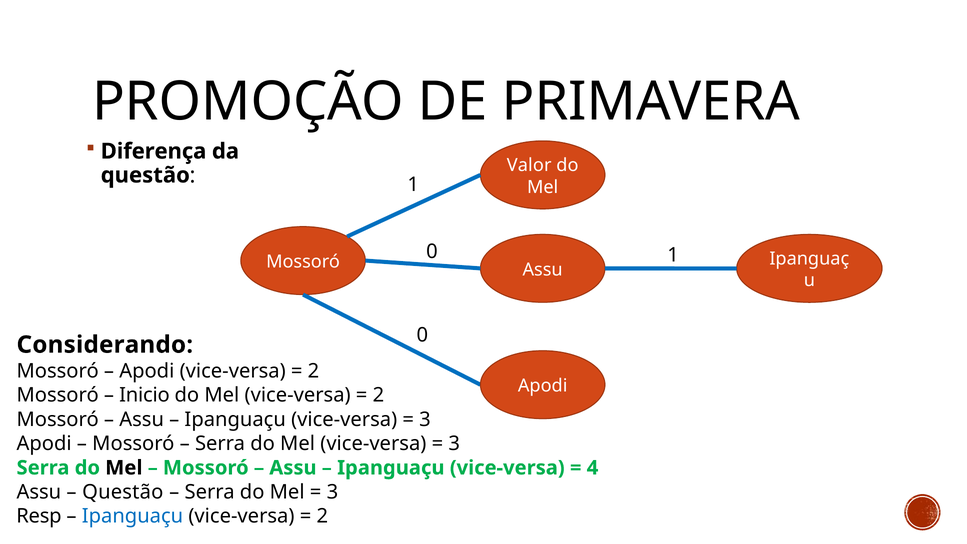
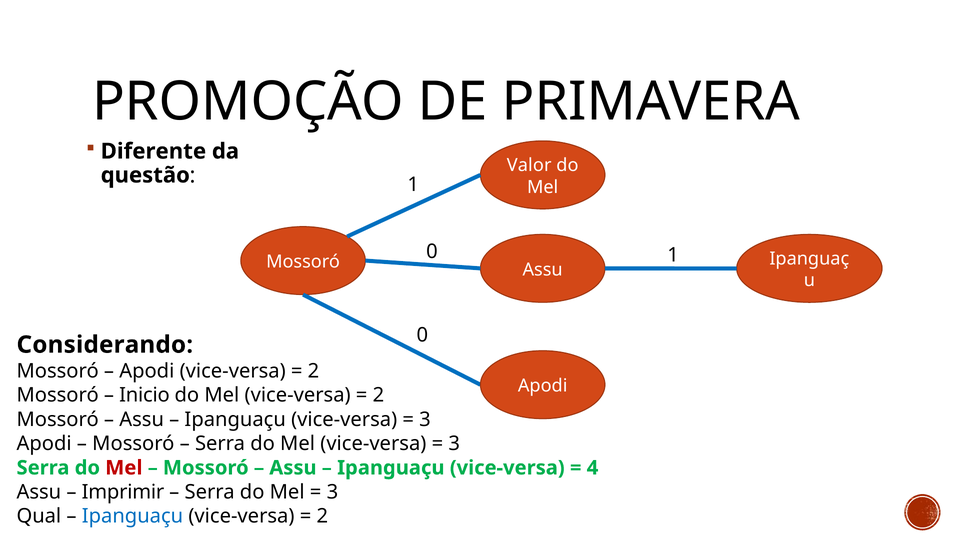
Diferença: Diferença -> Diferente
Mel at (124, 468) colour: black -> red
Questão at (123, 492): Questão -> Imprimir
Resp: Resp -> Qual
